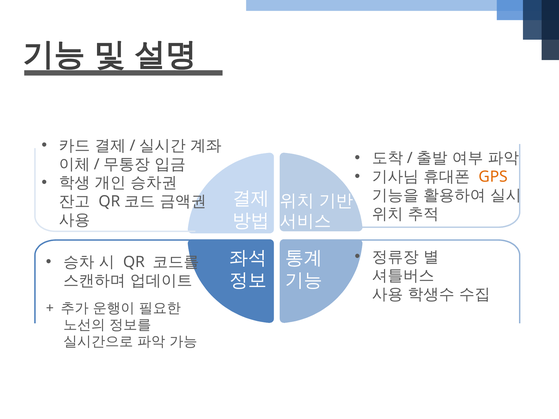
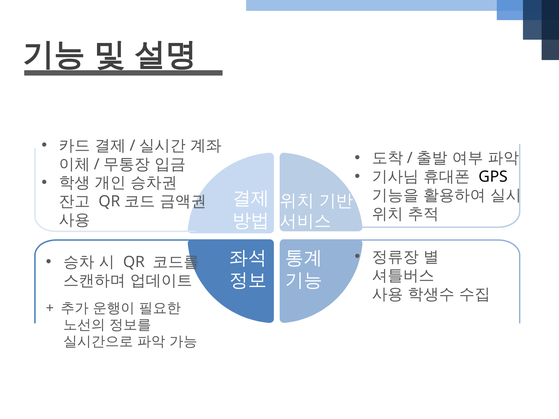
GPS colour: orange -> black
